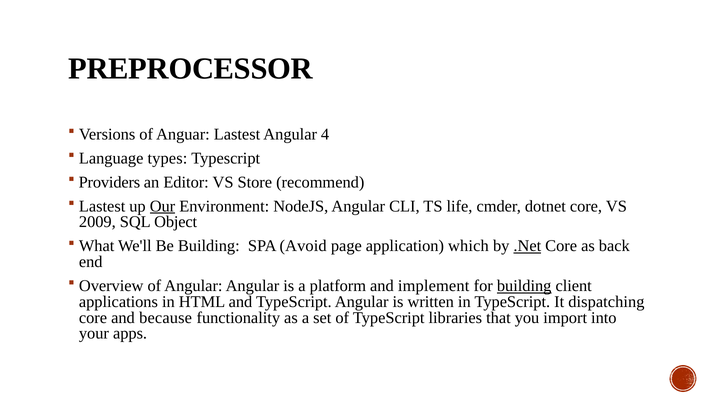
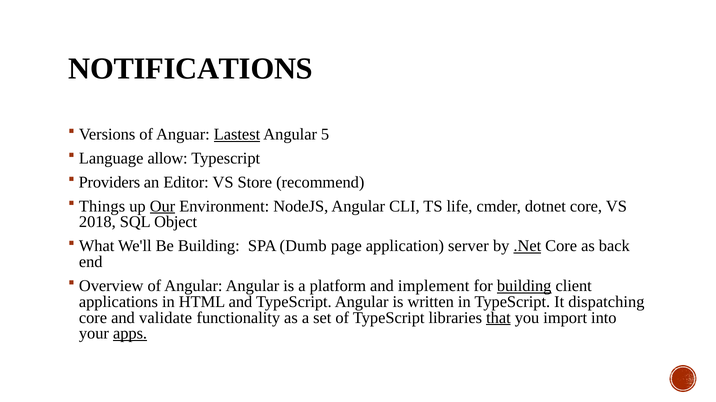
PREPROCESSOR: PREPROCESSOR -> NOTIFICATIONS
Lastest at (237, 135) underline: none -> present
4: 4 -> 5
types: types -> allow
Lastest at (102, 207): Lastest -> Things
2009: 2009 -> 2018
Avoid: Avoid -> Dumb
which: which -> server
because: because -> validate
that underline: none -> present
apps underline: none -> present
